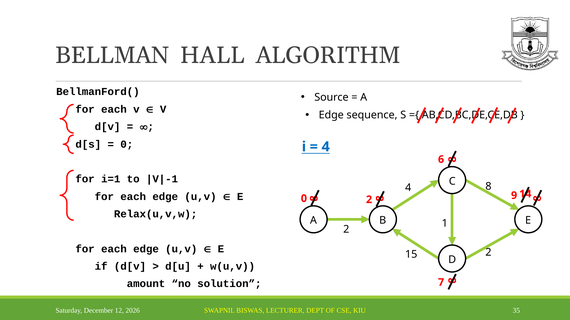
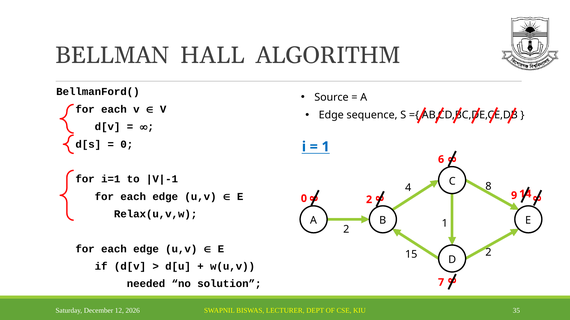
4 at (326, 147): 4 -> 1
amount: amount -> needed
